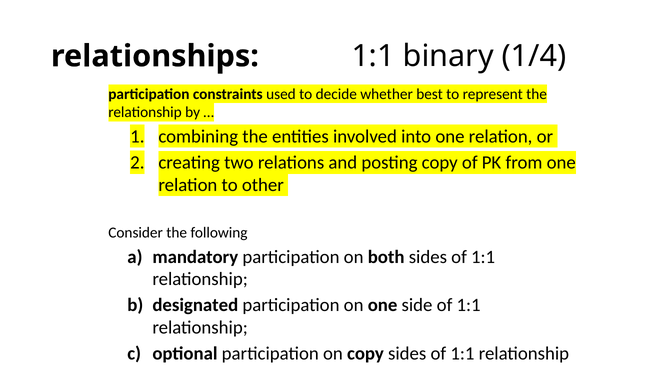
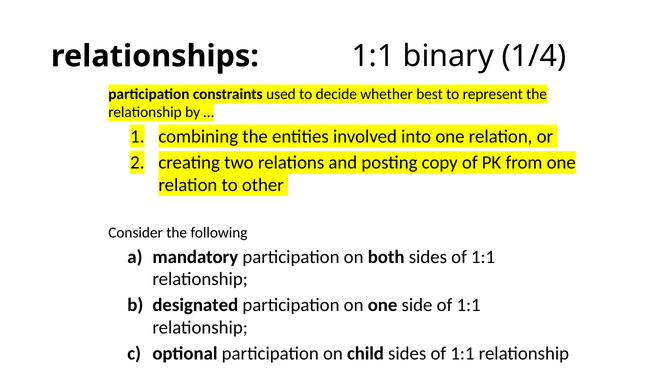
on copy: copy -> child
